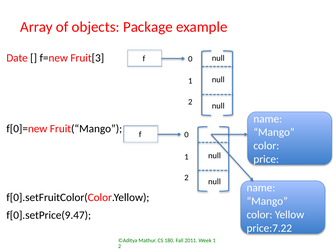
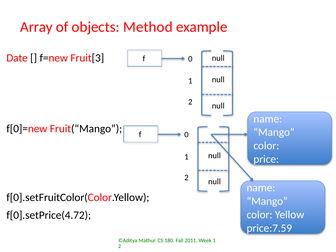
Package: Package -> Method
f[0].setPrice(9.47: f[0].setPrice(9.47 -> f[0].setPrice(4.72
price:7.22: price:7.22 -> price:7.59
